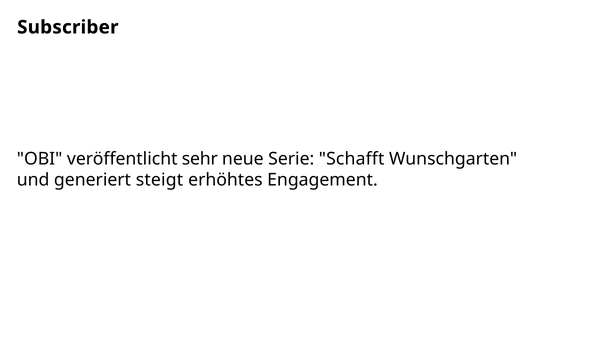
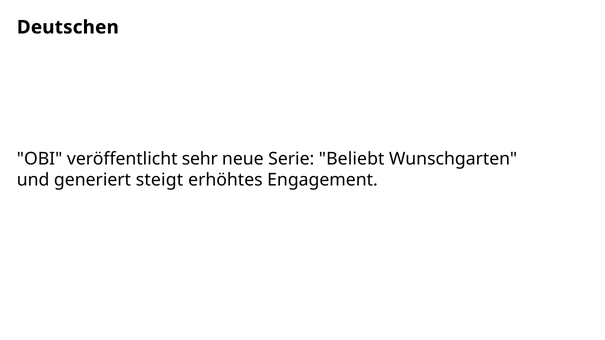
Subscriber: Subscriber -> Deutschen
Schafft: Schafft -> Beliebt
